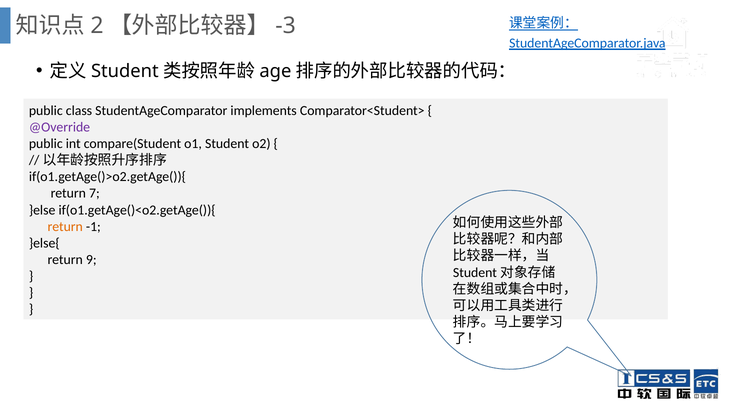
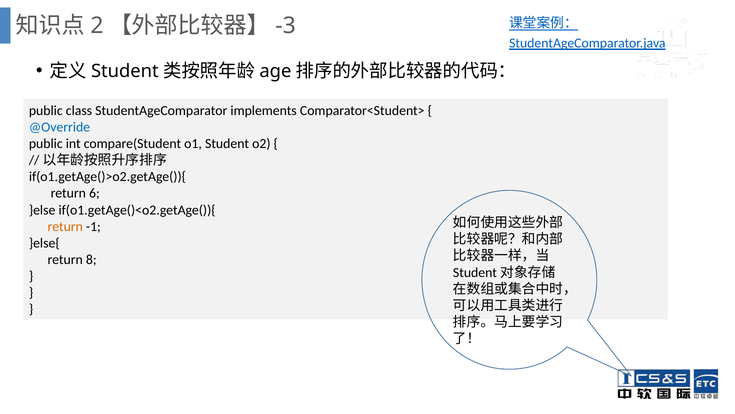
@Override colour: purple -> blue
7: 7 -> 6
9: 9 -> 8
